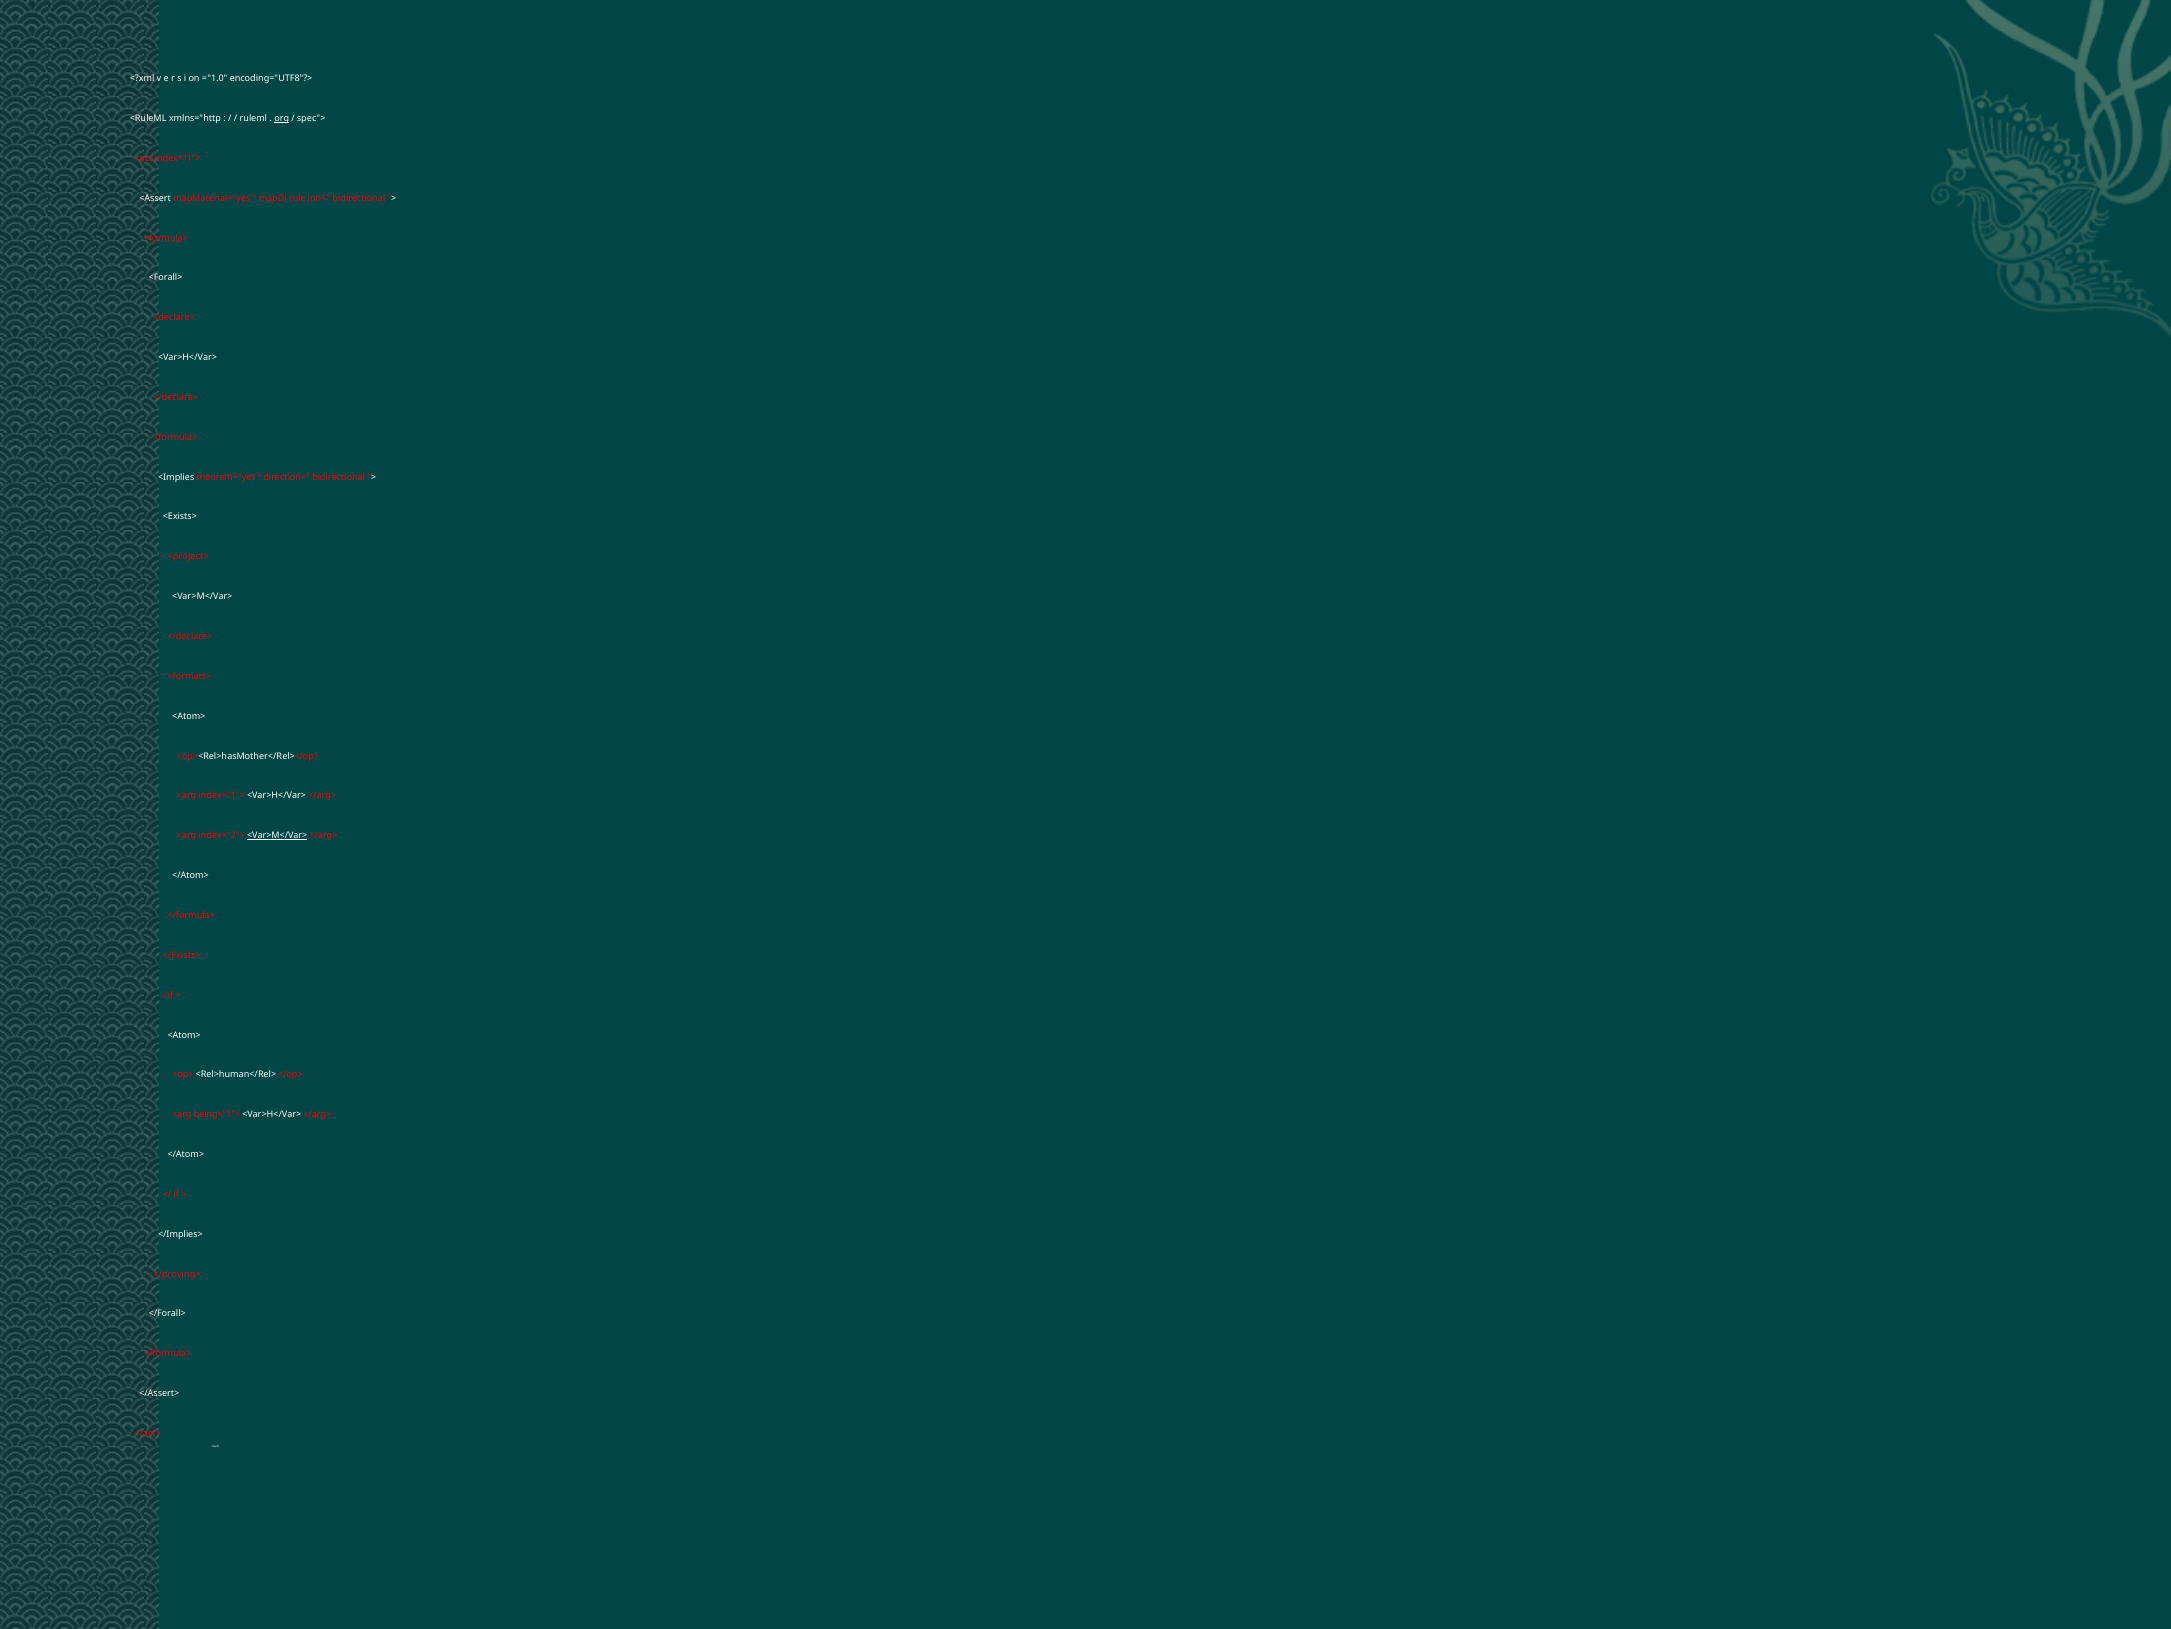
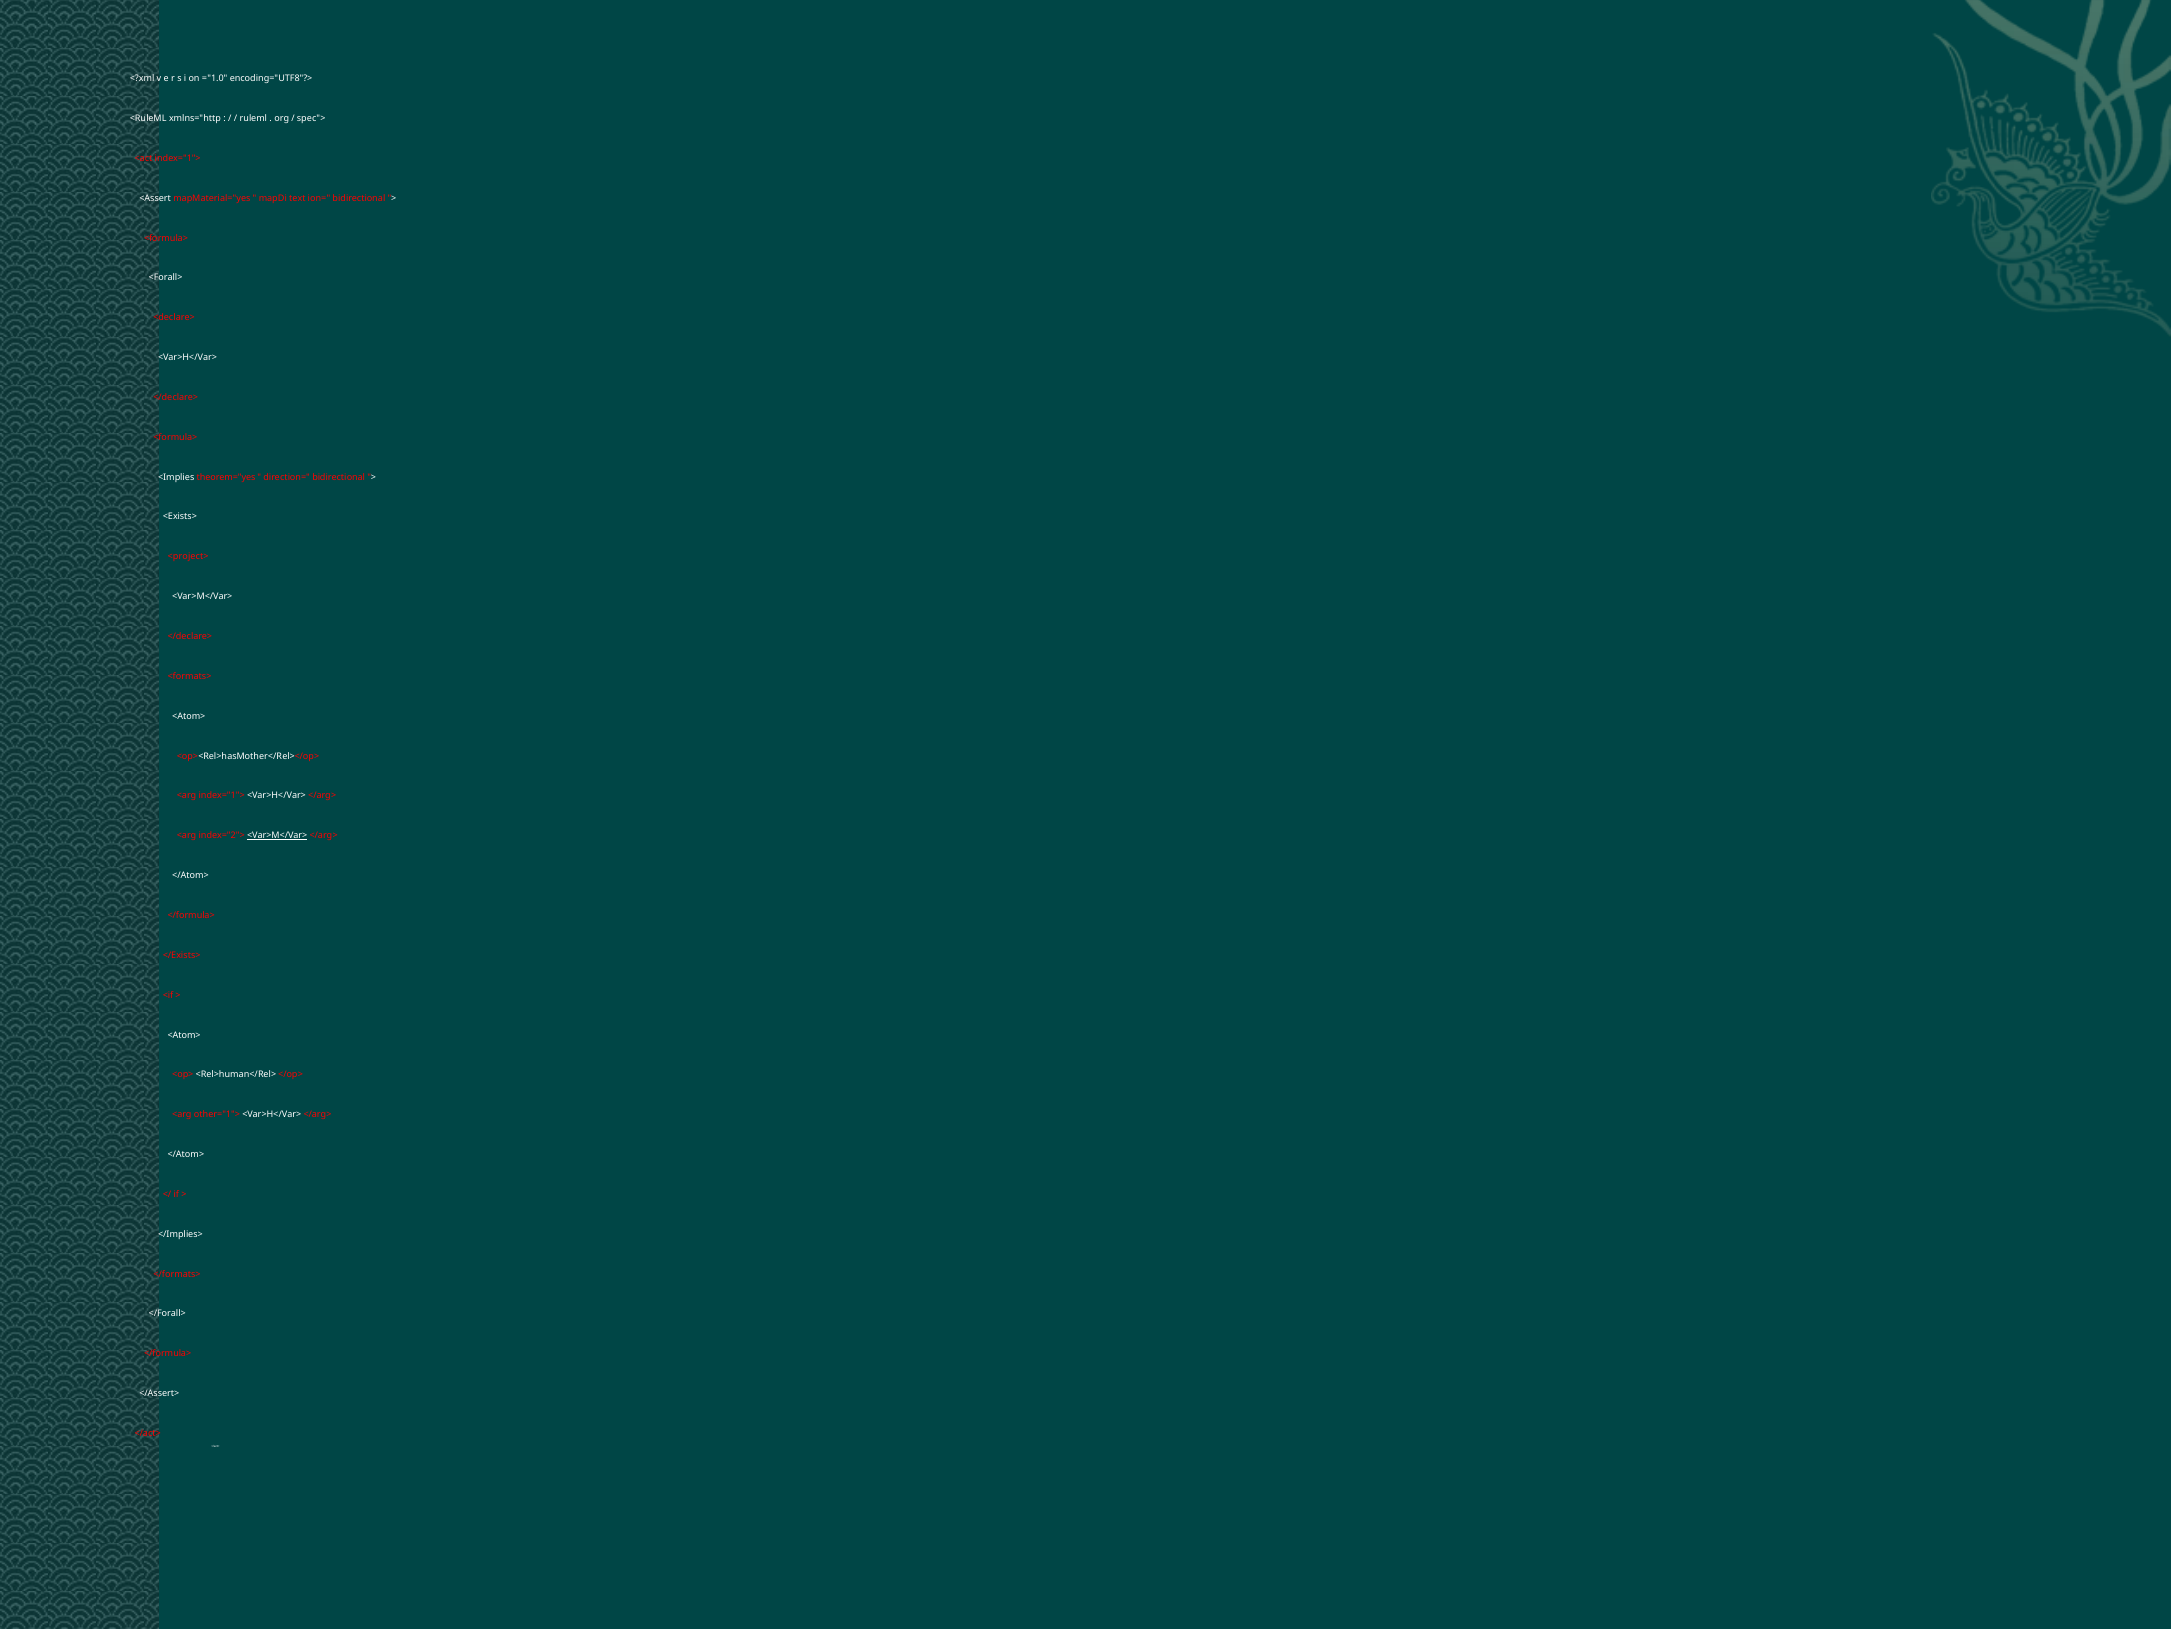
org underline: present -> none
rule: rule -> text
being="1">: being="1"> -> other="1">
</proving>: </proving> -> </formats>
